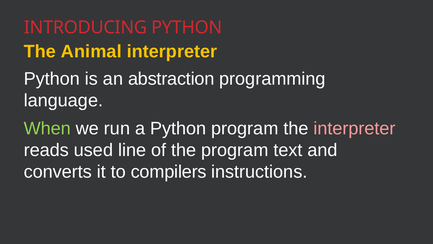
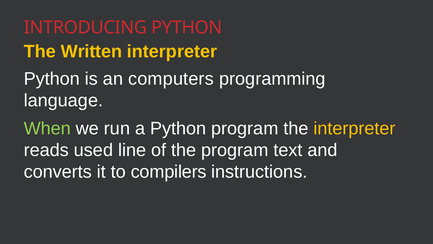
Animal: Animal -> Written
abstraction: abstraction -> computers
interpreter at (355, 128) colour: pink -> yellow
